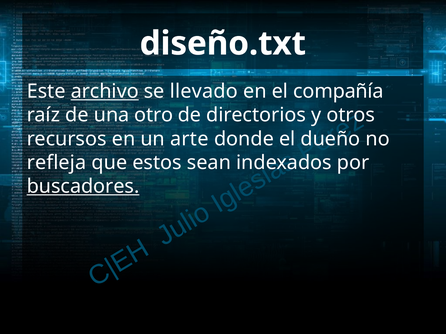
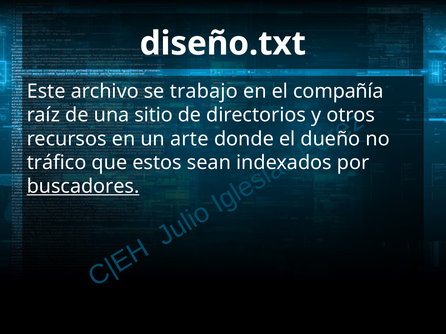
archivo underline: present -> none
llevado: llevado -> trabajo
otro: otro -> sitio
refleja: refleja -> tráfico
